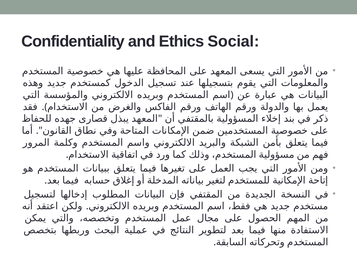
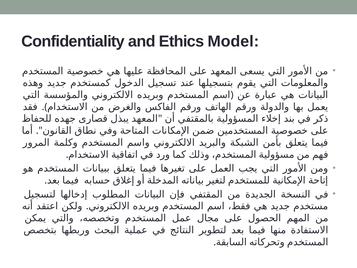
Social: Social -> Model
